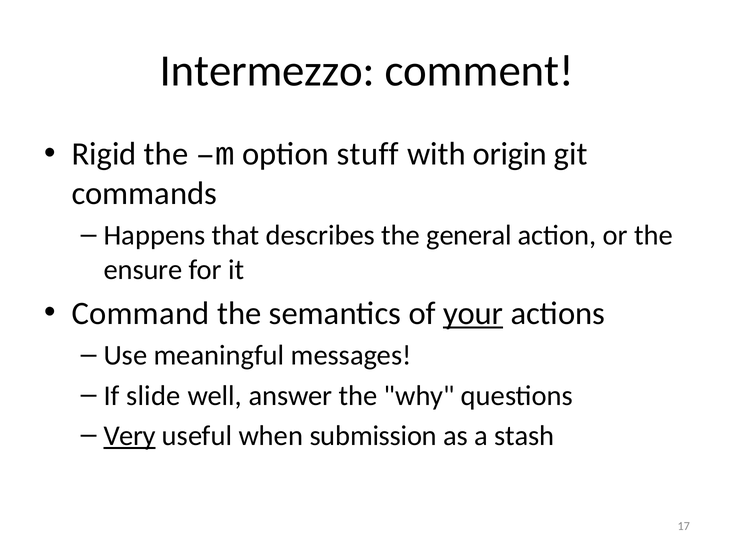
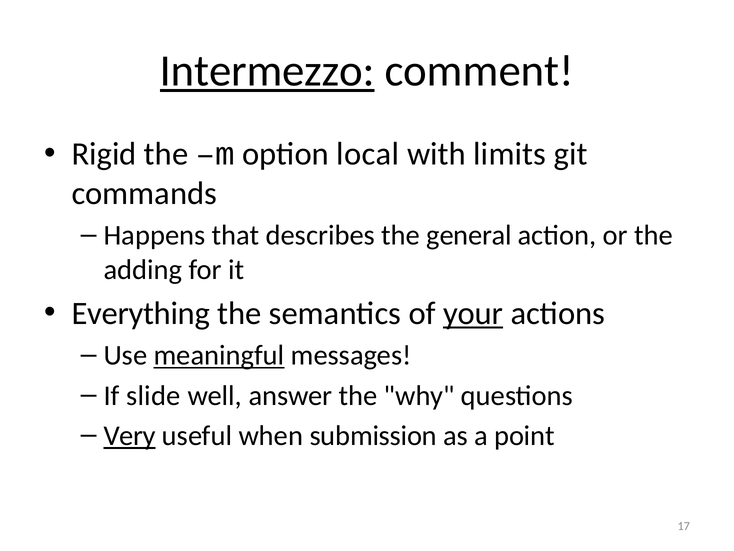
Intermezzo underline: none -> present
stuff: stuff -> local
origin: origin -> limits
ensure: ensure -> adding
Command: Command -> Everything
meaningful underline: none -> present
stash: stash -> point
